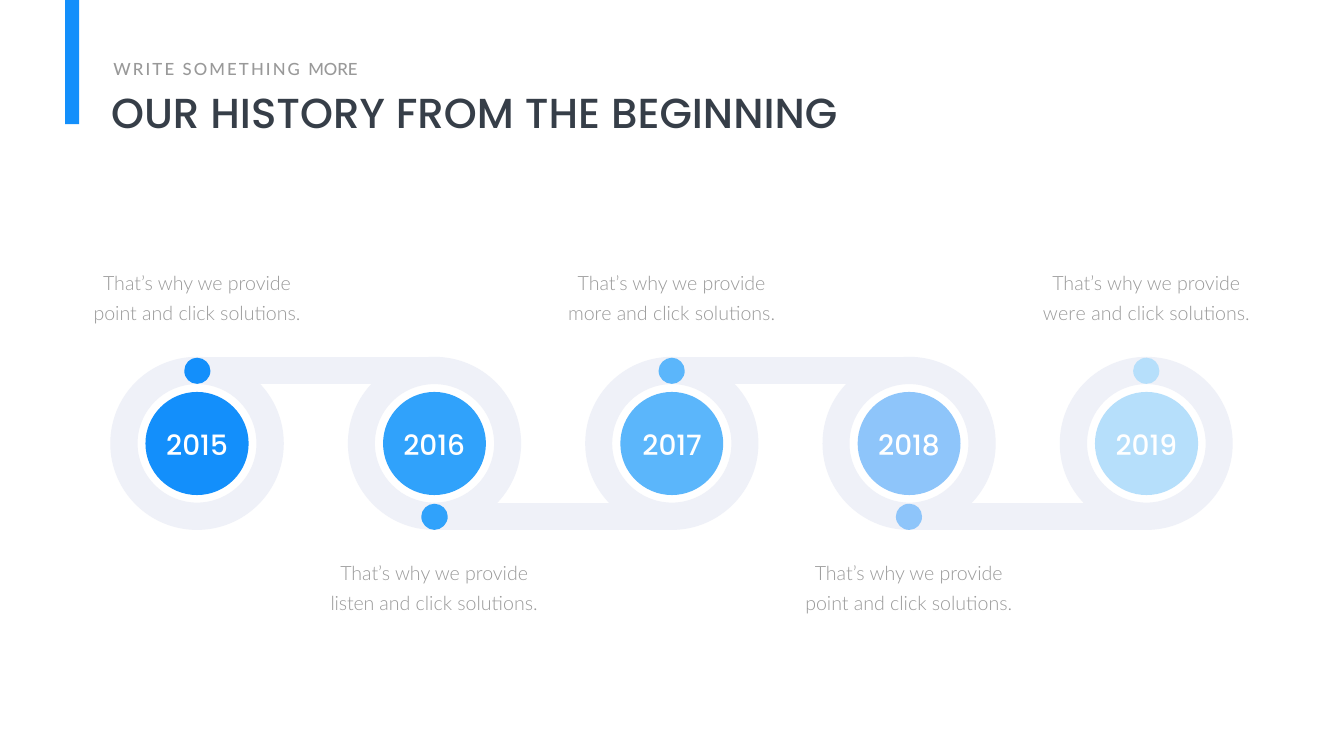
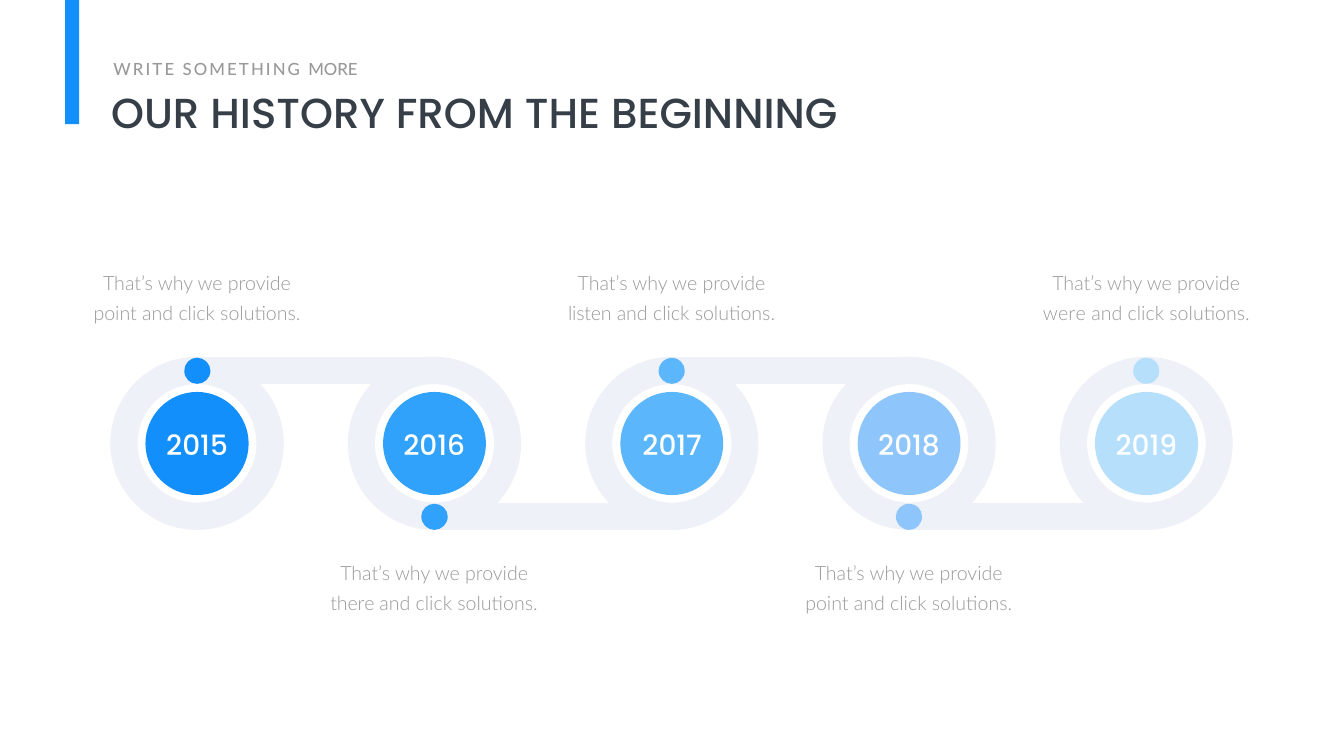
more at (590, 314): more -> listen
listen: listen -> there
